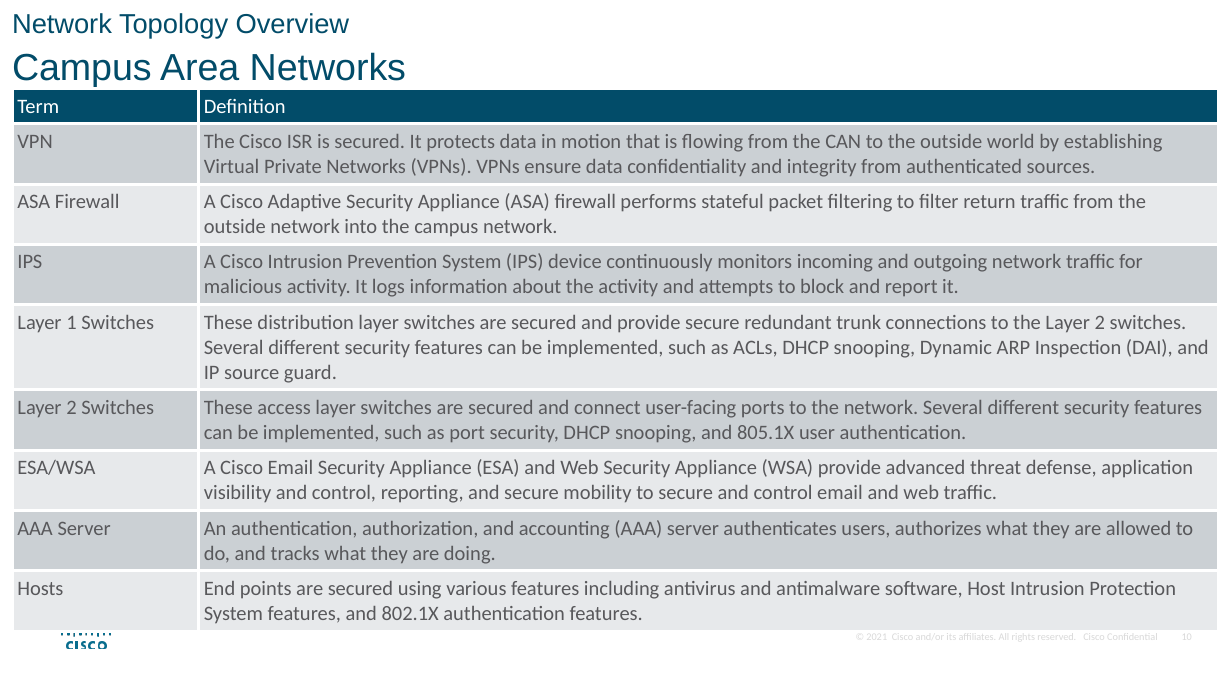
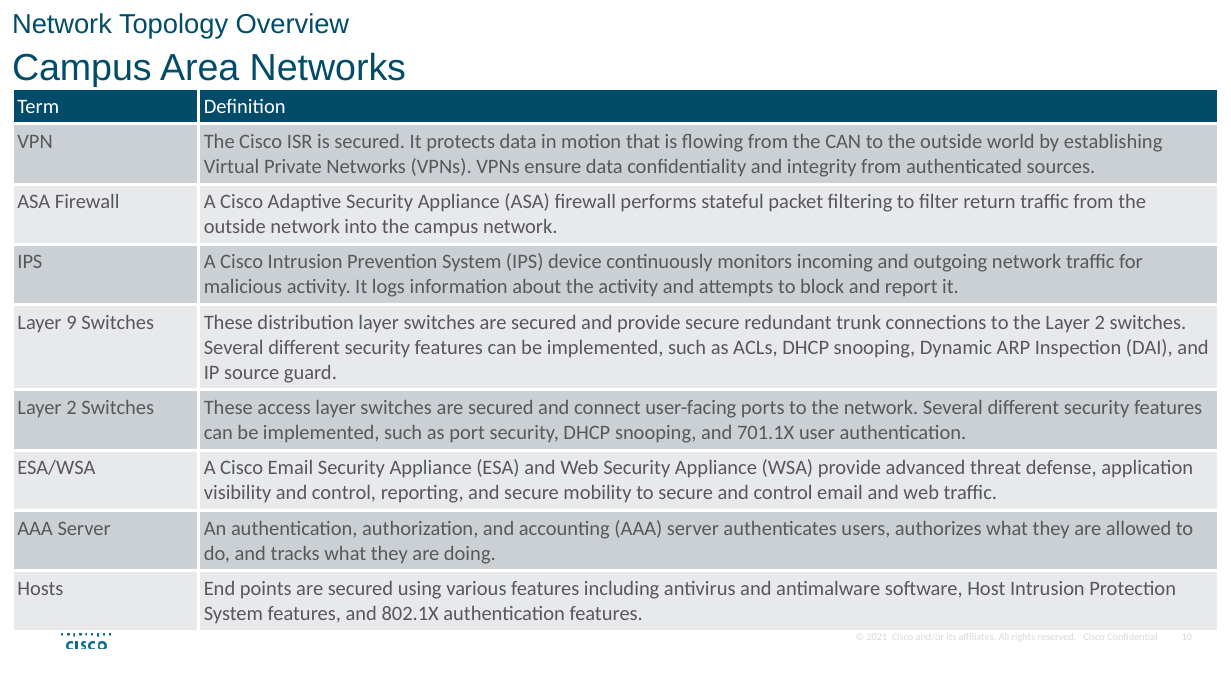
1: 1 -> 9
805.1X: 805.1X -> 701.1X
